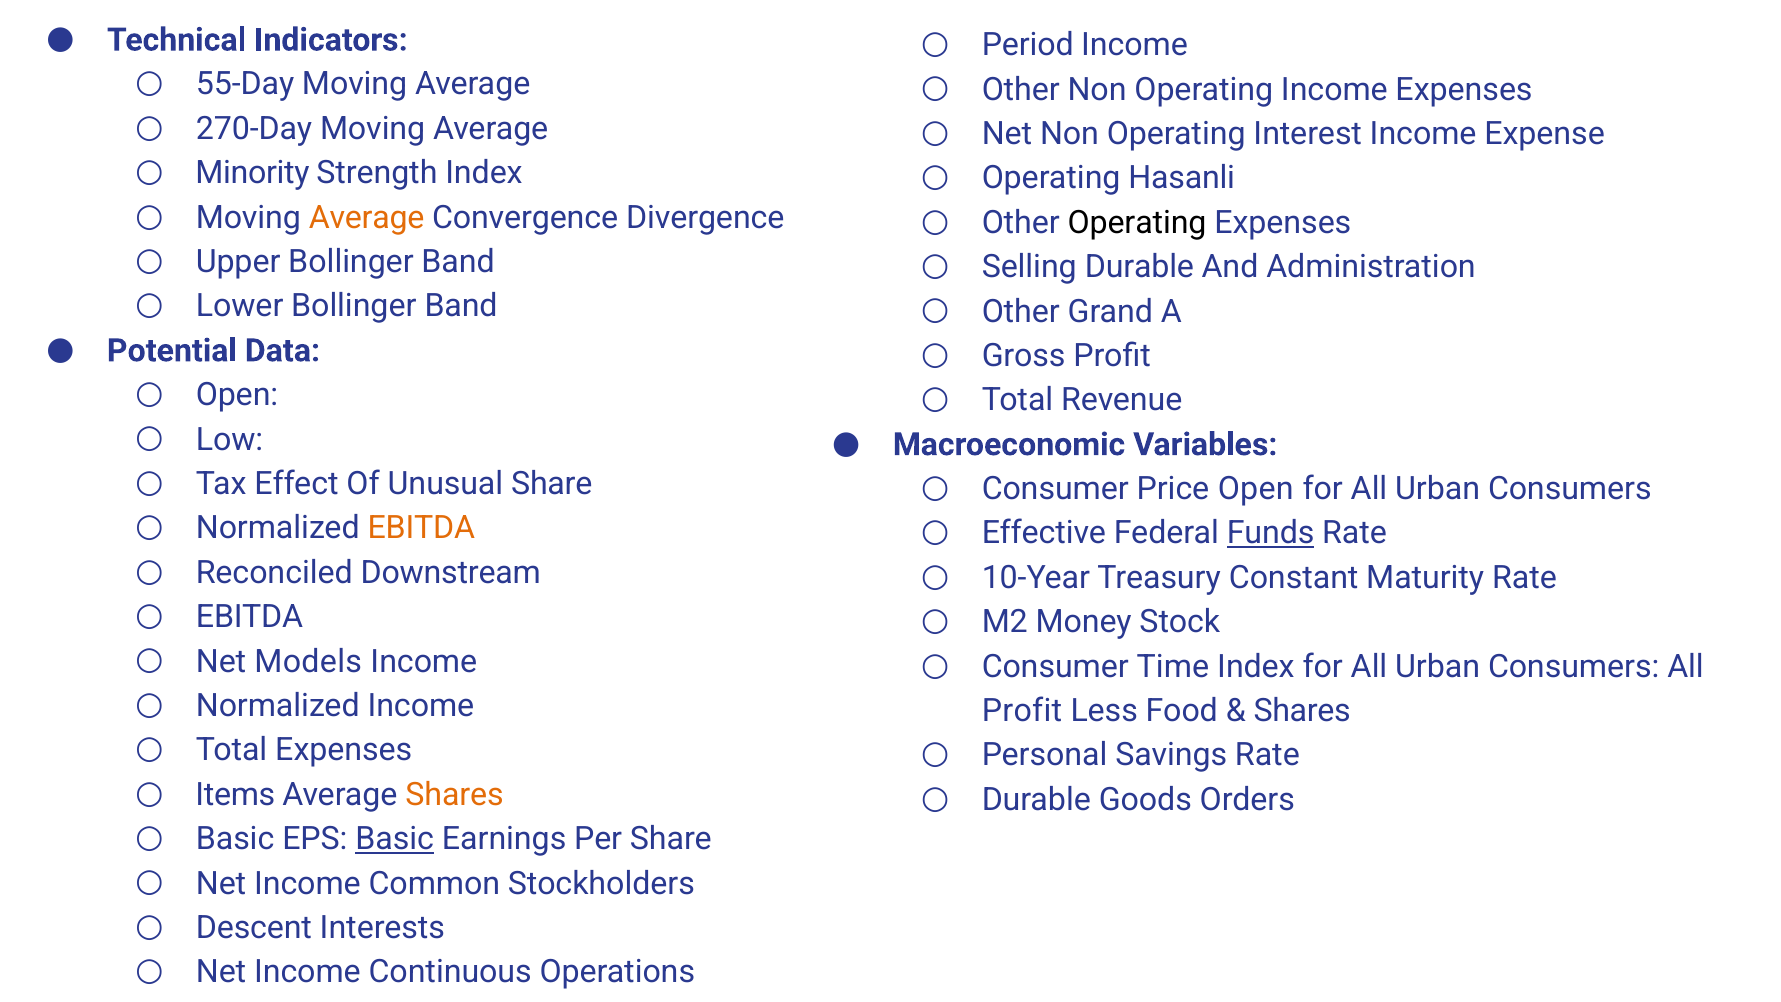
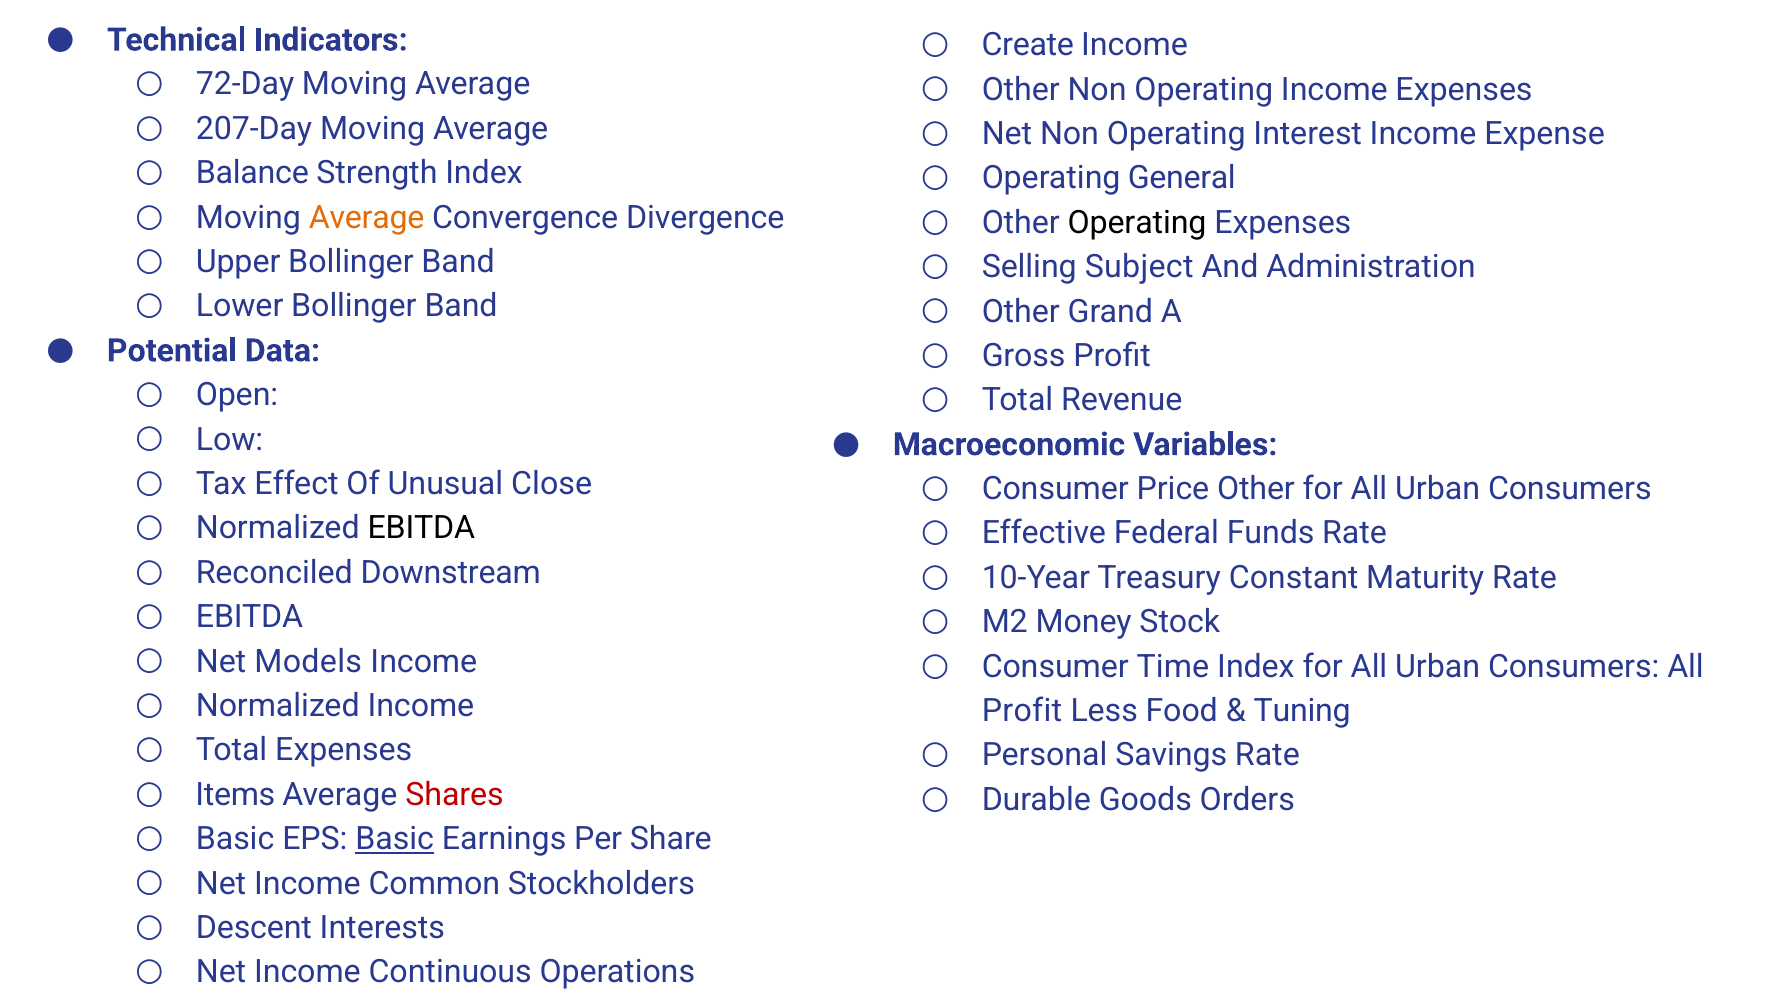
Period: Period -> Create
55-Day: 55-Day -> 72-Day
270-Day: 270-Day -> 207-Day
Minority: Minority -> Balance
Hasanli: Hasanli -> General
Selling Durable: Durable -> Subject
Unusual Share: Share -> Close
Price Open: Open -> Other
EBITDA at (421, 528) colour: orange -> black
Funds underline: present -> none
Shares at (1302, 711): Shares -> Tuning
Shares at (455, 794) colour: orange -> red
